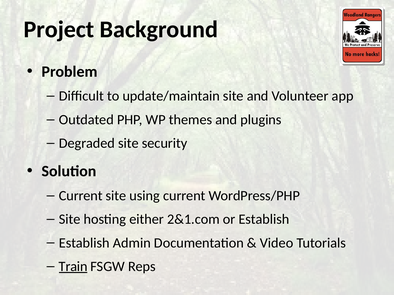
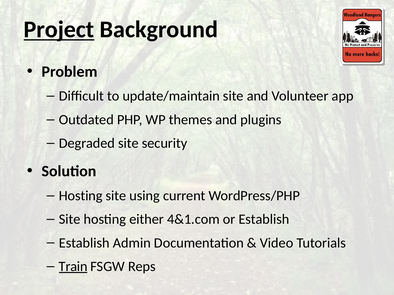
Project underline: none -> present
Current at (81, 196): Current -> Hosting
2&1.com: 2&1.com -> 4&1.com
